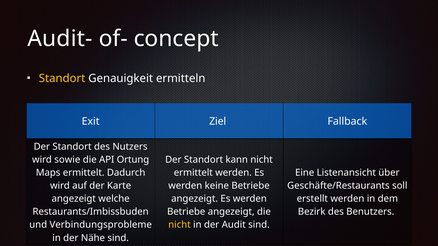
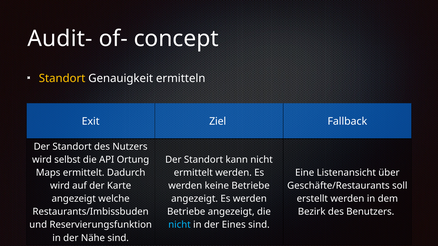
sowie: sowie -> selbst
Verbindungsprobleme: Verbindungsprobleme -> Reservierungsfunktion
nicht at (179, 225) colour: yellow -> light blue
Audit: Audit -> Eines
